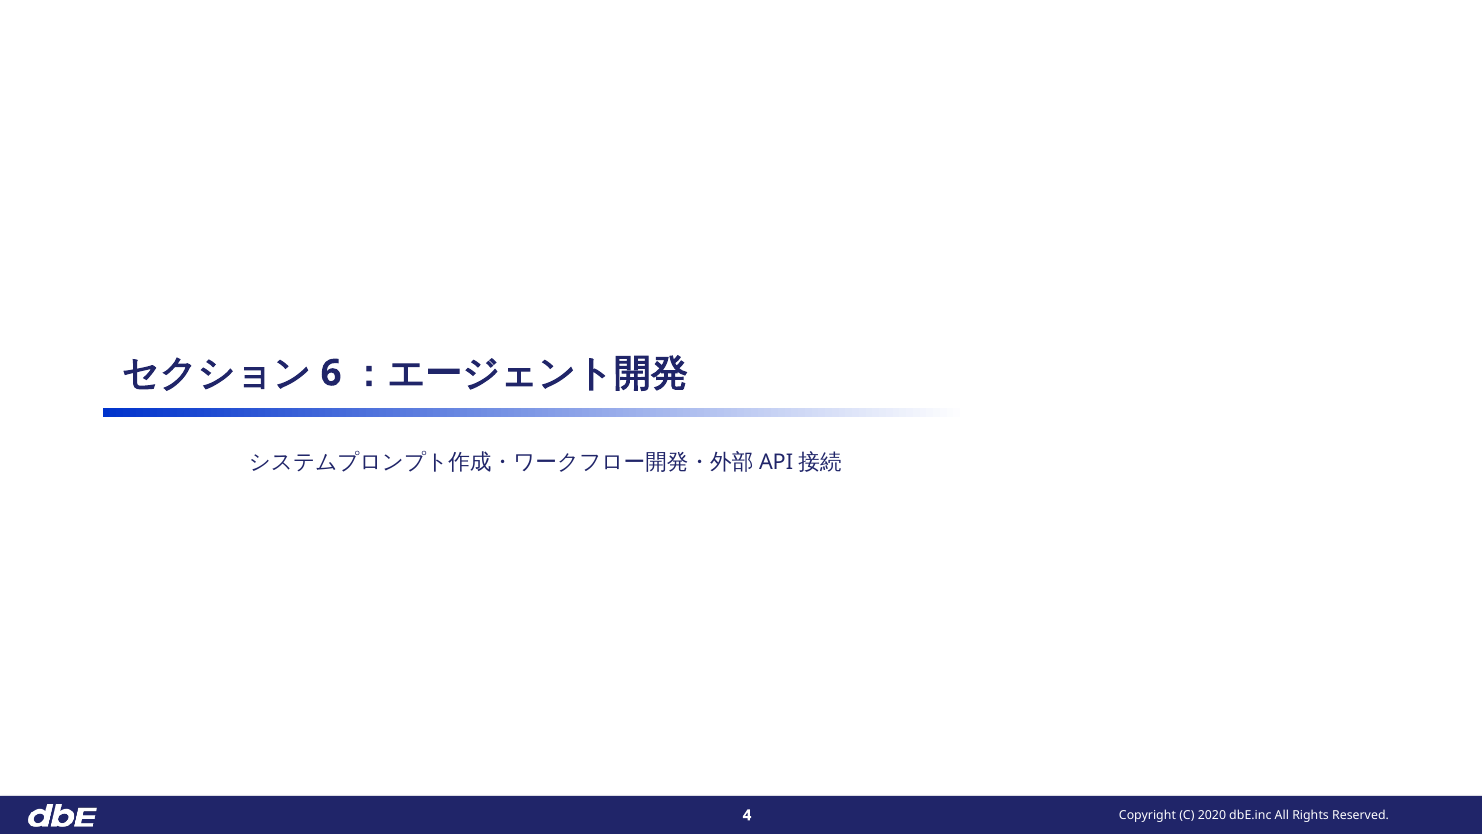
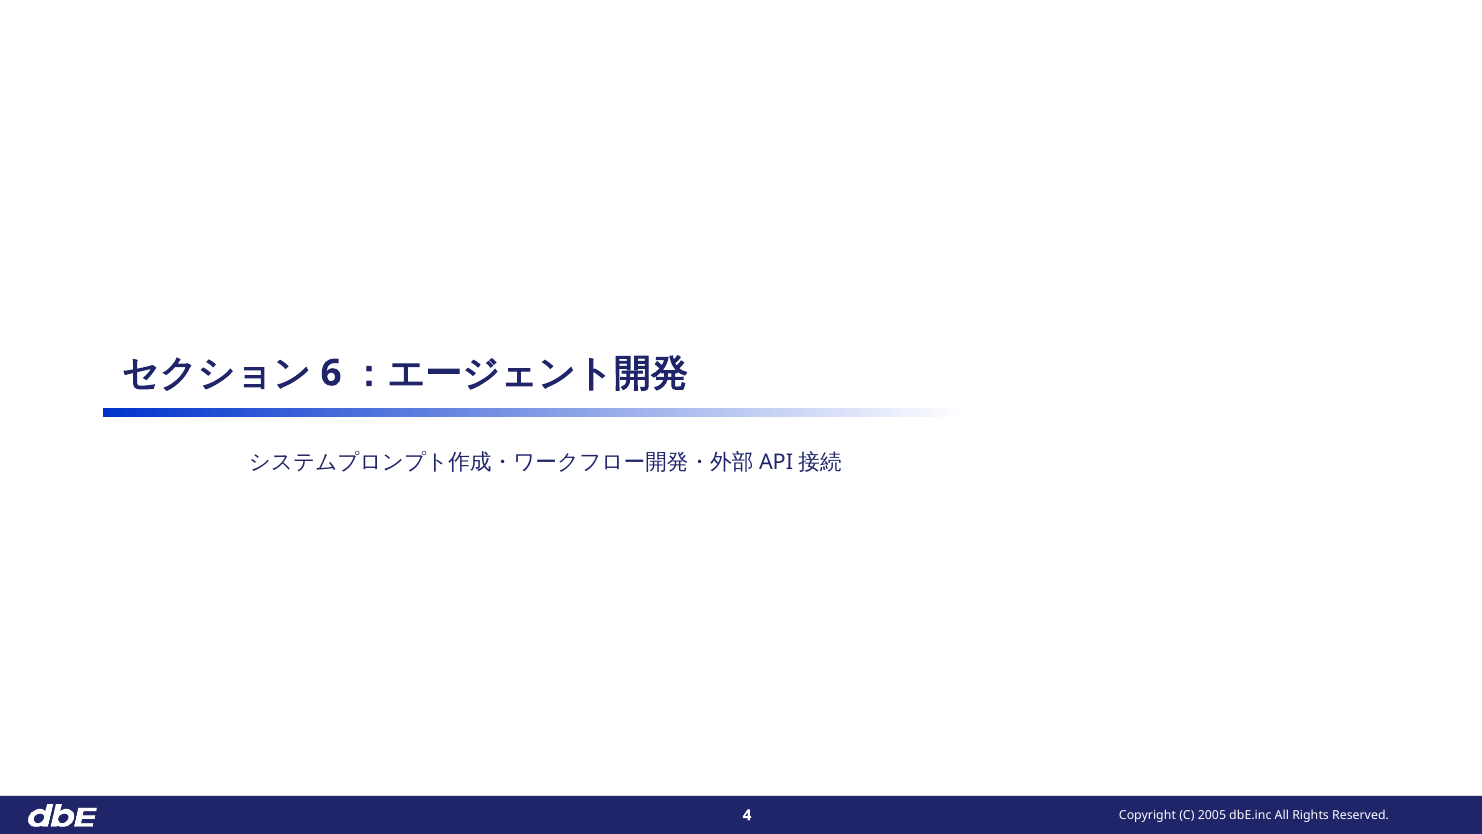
2020: 2020 -> 2005
